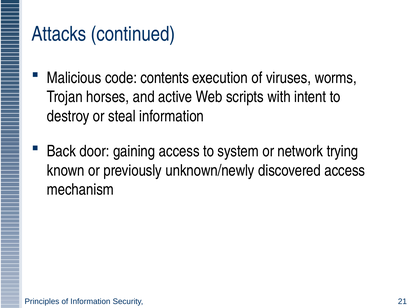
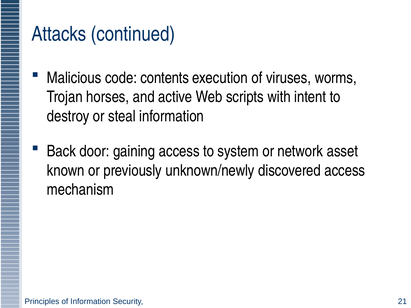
trying: trying -> asset
